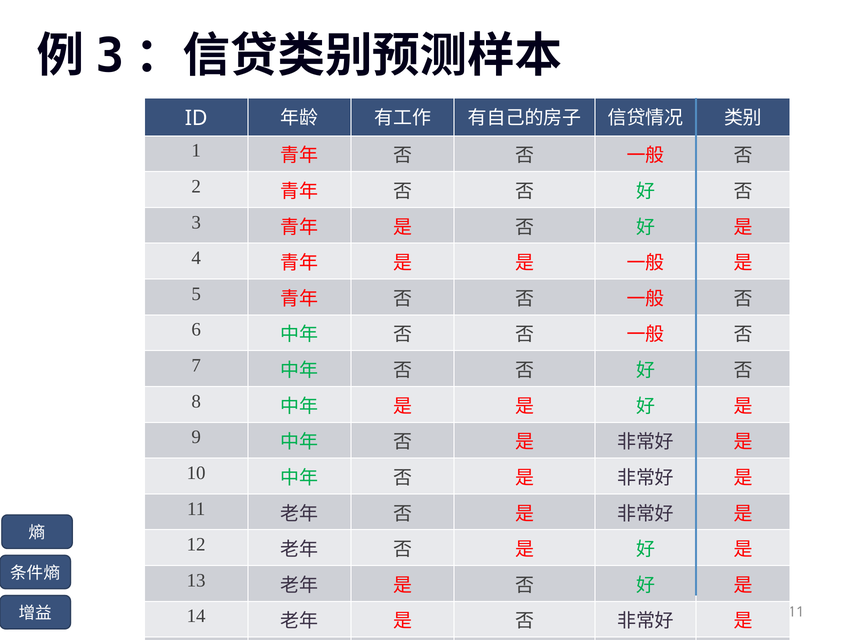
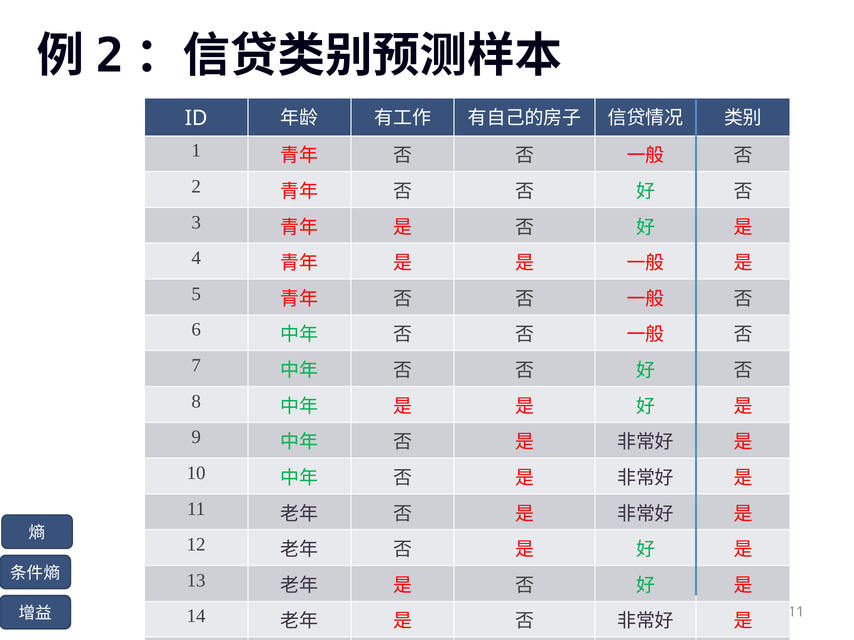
3 at (110, 56): 3 -> 2
